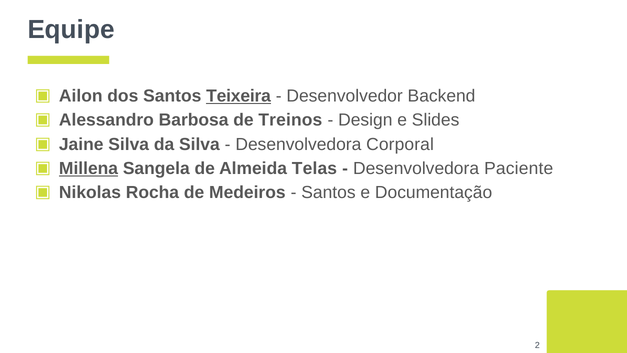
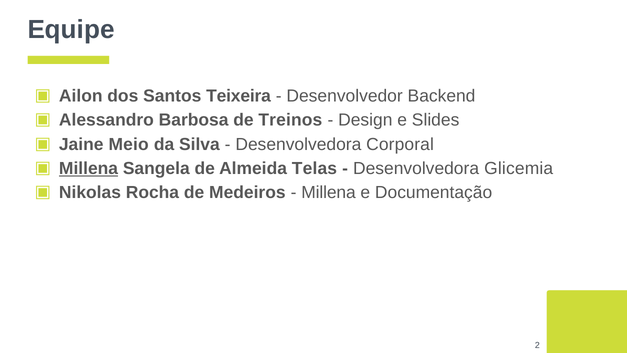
Teixeira underline: present -> none
Jaine Silva: Silva -> Meio
Paciente: Paciente -> Glicemia
Santos at (328, 192): Santos -> Millena
